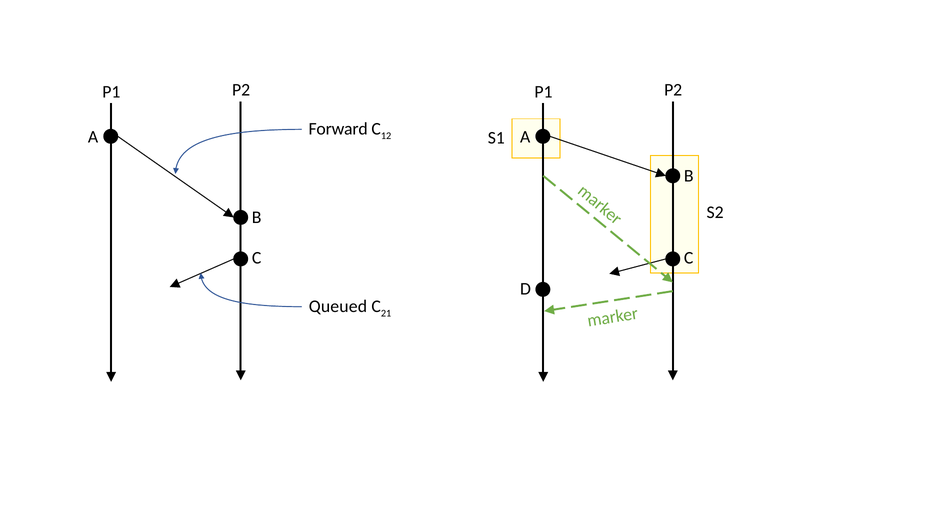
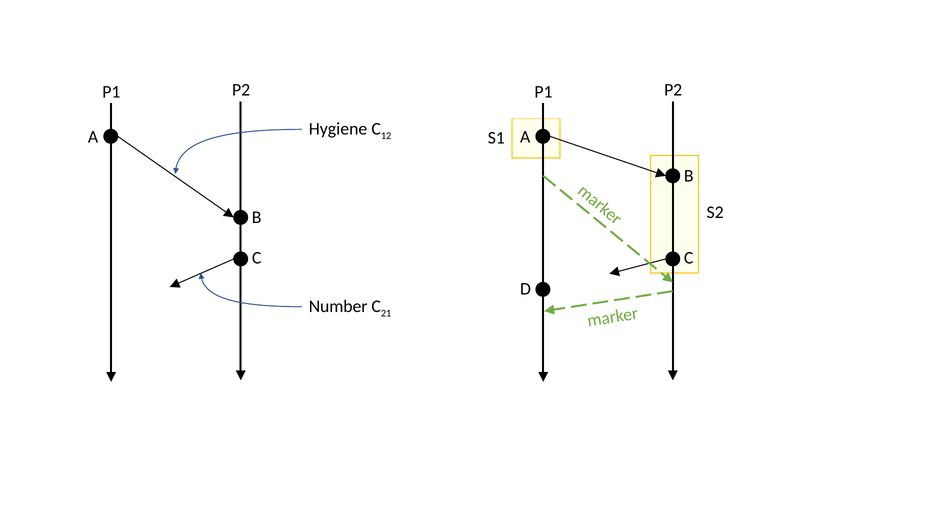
Forward: Forward -> Hygiene
Queued: Queued -> Number
